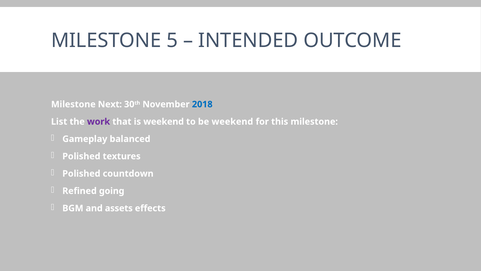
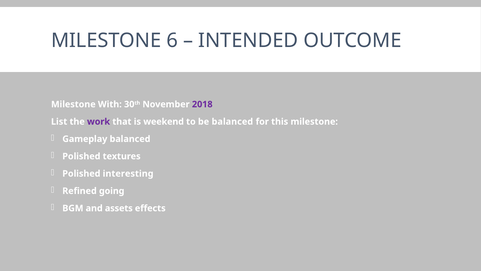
5: 5 -> 6
Next: Next -> With
2018 colour: blue -> purple
be weekend: weekend -> balanced
countdown: countdown -> interesting
